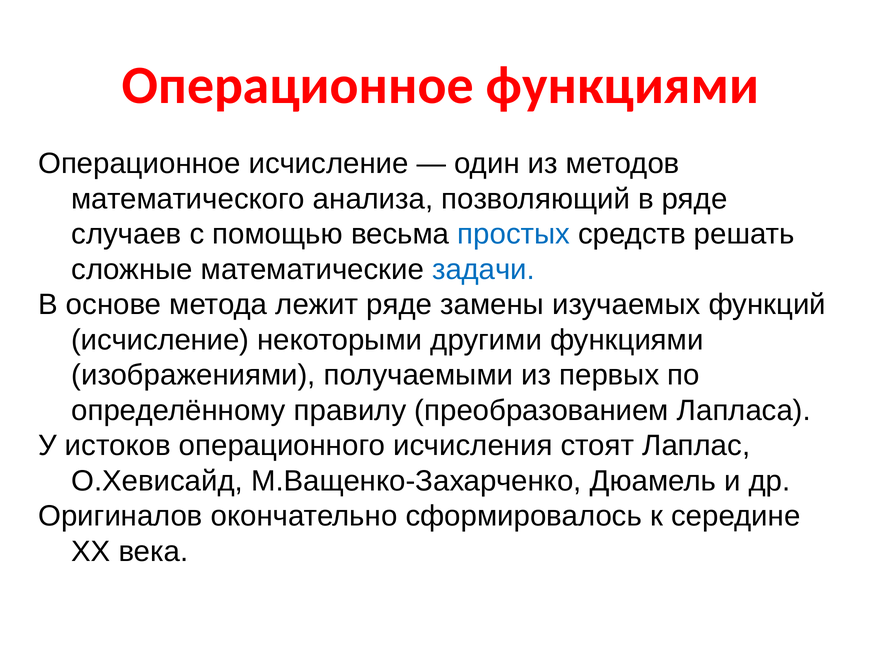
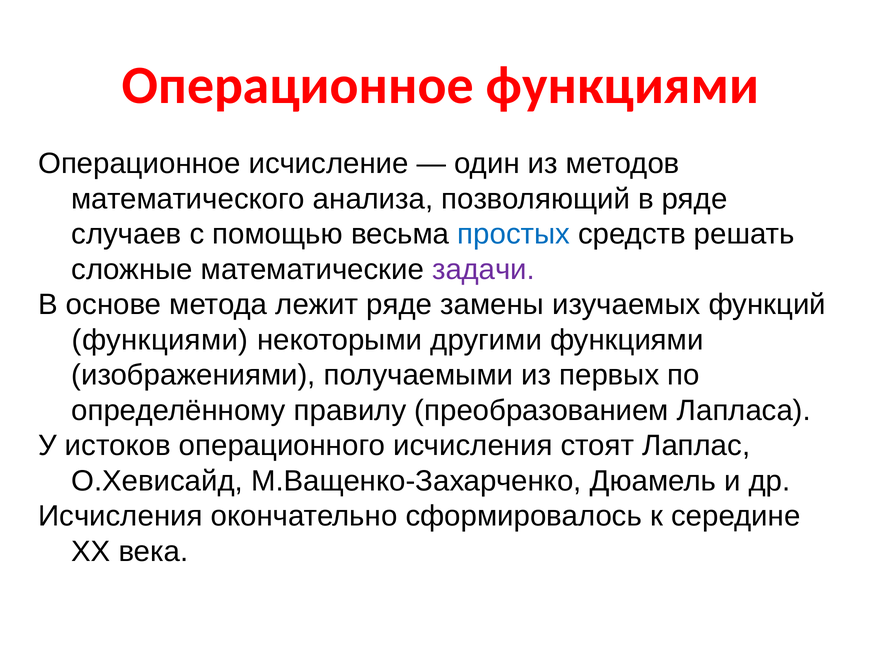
задачи colour: blue -> purple
исчисление at (160, 340): исчисление -> функциями
Оригиналов at (120, 517): Оригиналов -> Исчисления
